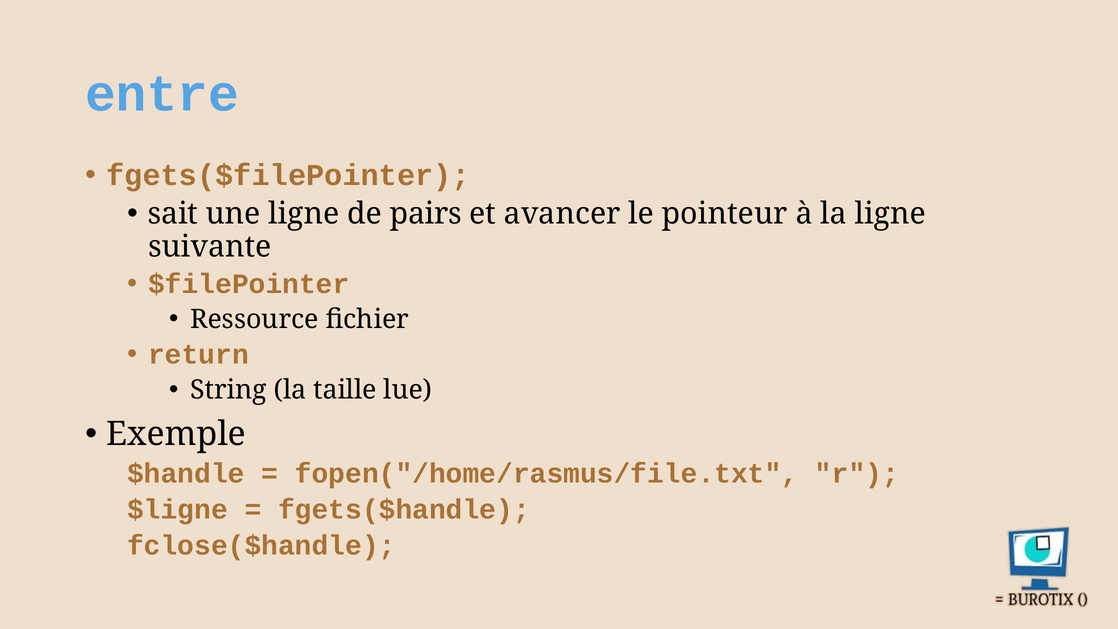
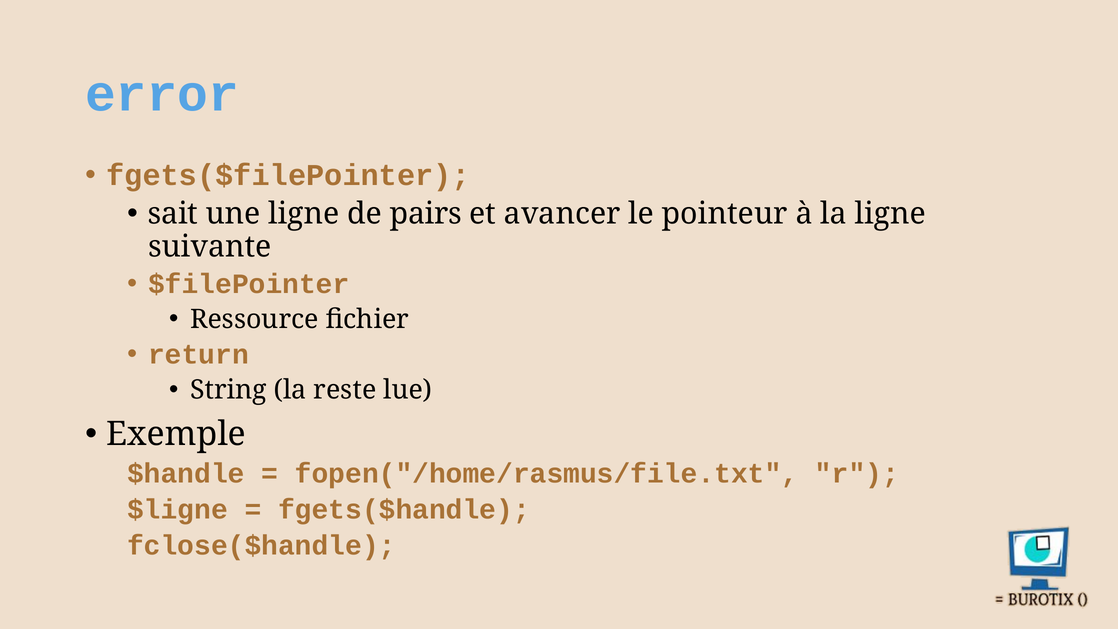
entre: entre -> error
taille: taille -> reste
